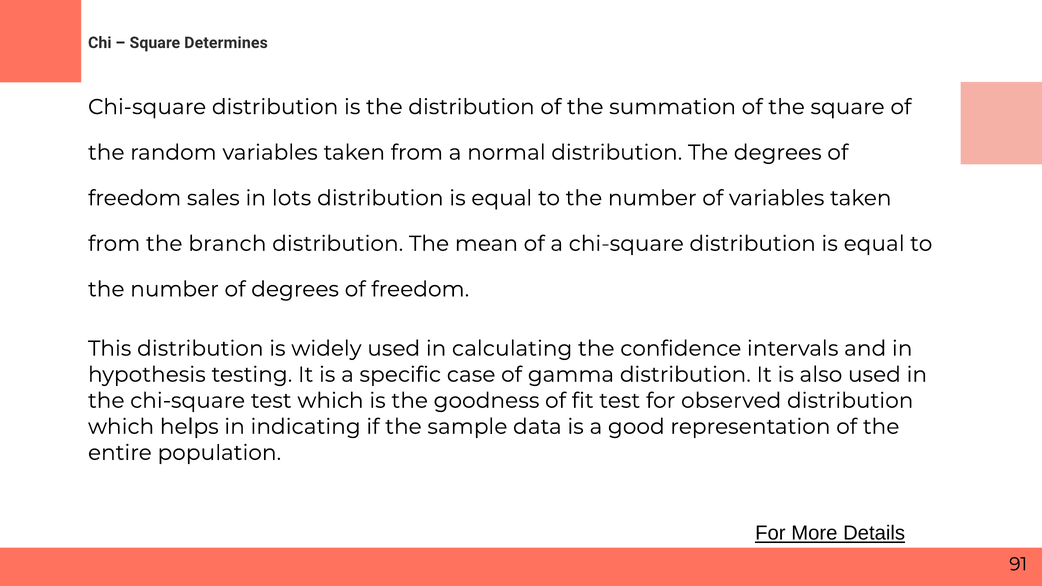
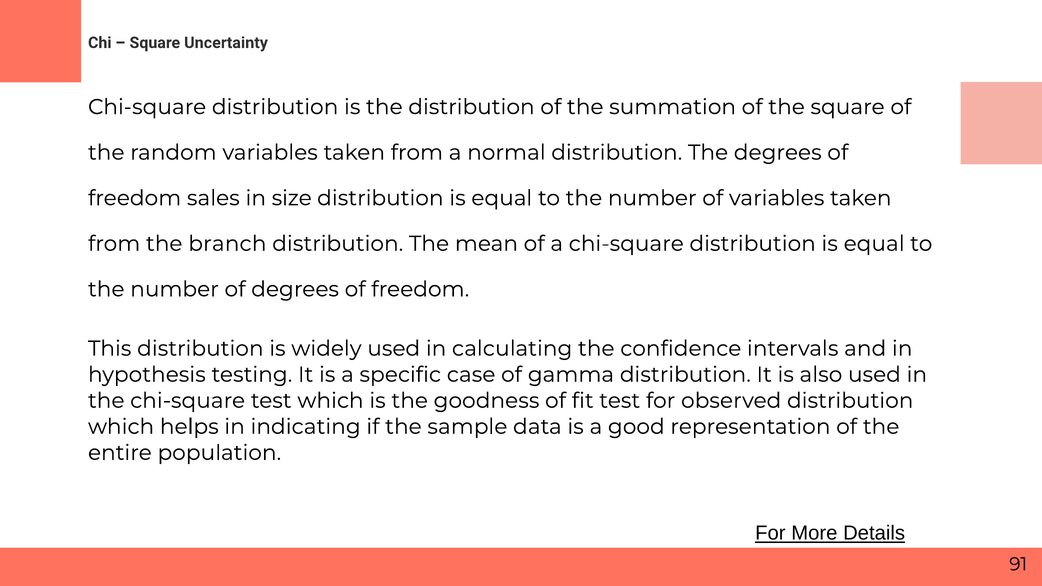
Determines: Determines -> Uncertainty
lots: lots -> size
